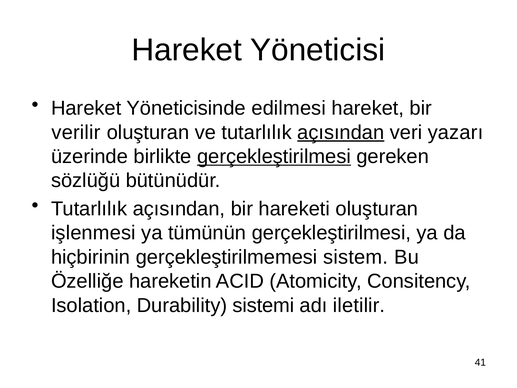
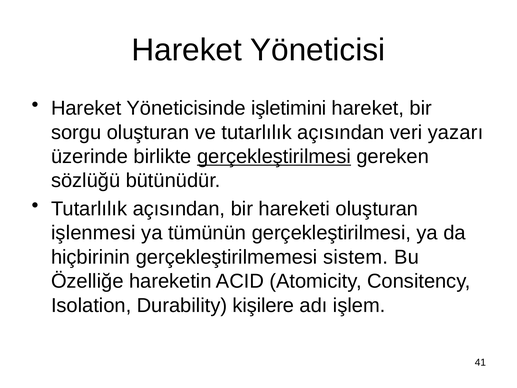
edilmesi: edilmesi -> işletimini
verilir: verilir -> sorgu
açısından at (341, 132) underline: present -> none
sistemi: sistemi -> kişilere
iletilir: iletilir -> işlem
